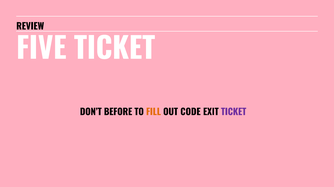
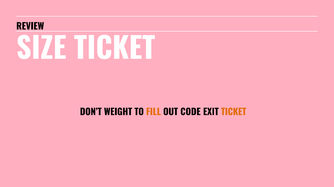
FIVE: FIVE -> SIZE
BEFORE: BEFORE -> WEIGHT
TICKET at (234, 112) colour: purple -> orange
